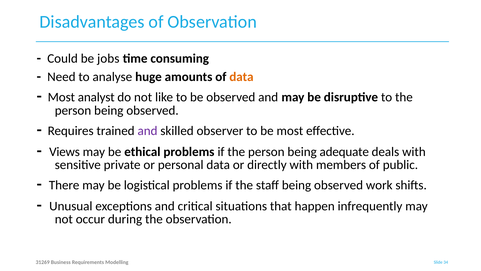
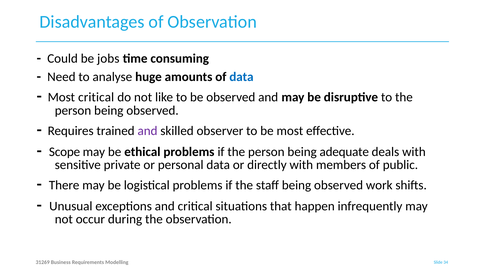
data at (241, 77) colour: orange -> blue
Most analyst: analyst -> critical
Views: Views -> Scope
